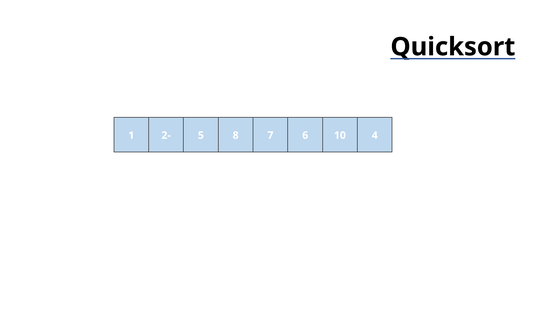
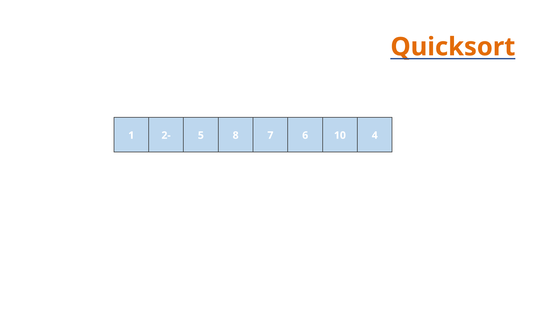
Quicksort colour: black -> orange
